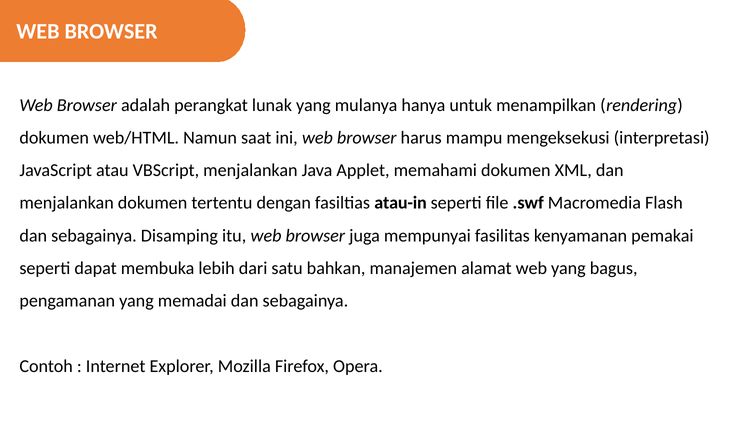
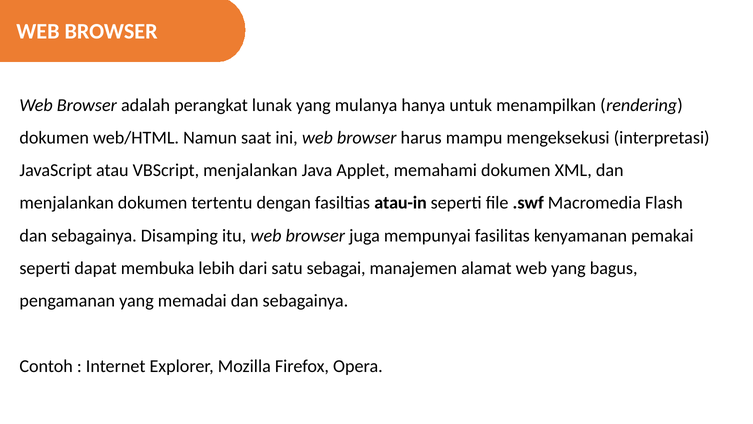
bahkan: bahkan -> sebagai
